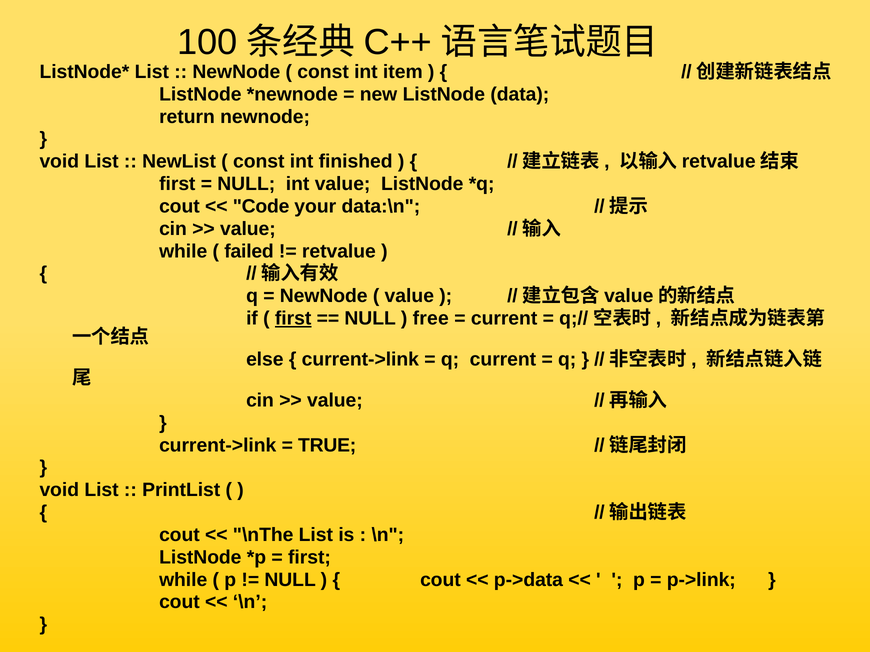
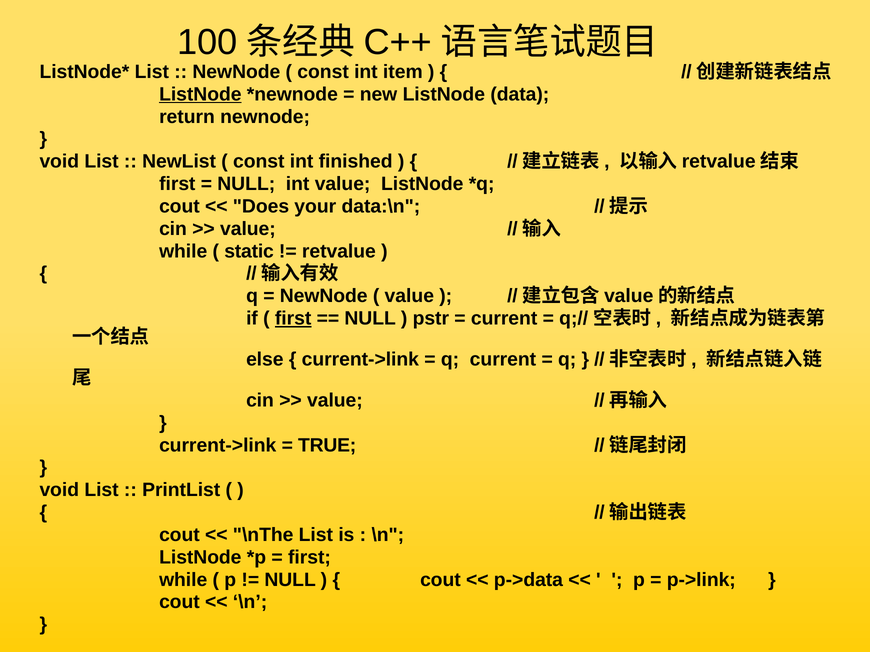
ListNode at (200, 94) underline: none -> present
Code: Code -> Does
failed: failed -> static
free: free -> pstr
